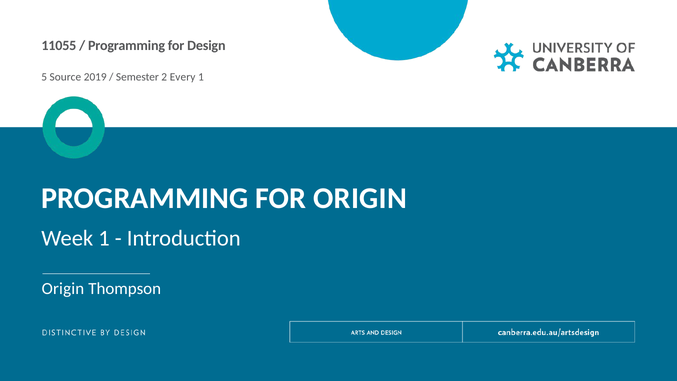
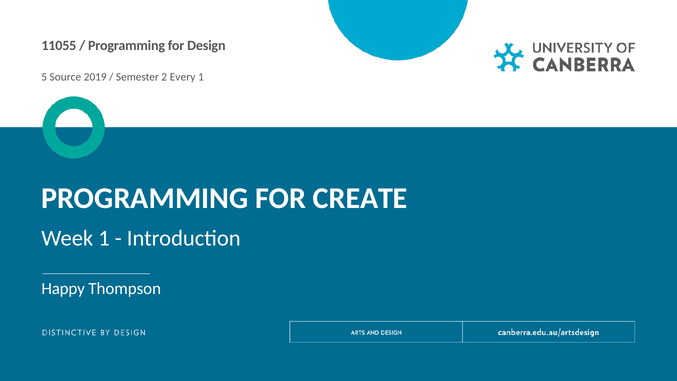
FOR ORIGIN: ORIGIN -> CREATE
Origin at (63, 288): Origin -> Happy
